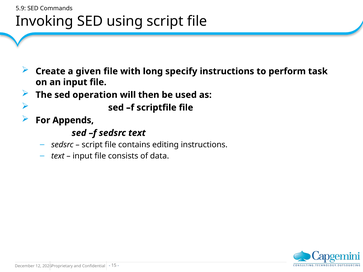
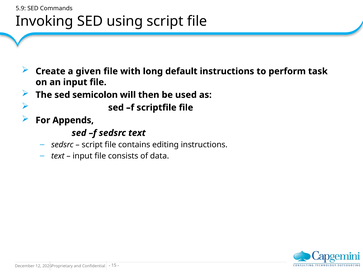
specify: specify -> default
operation: operation -> semicolon
